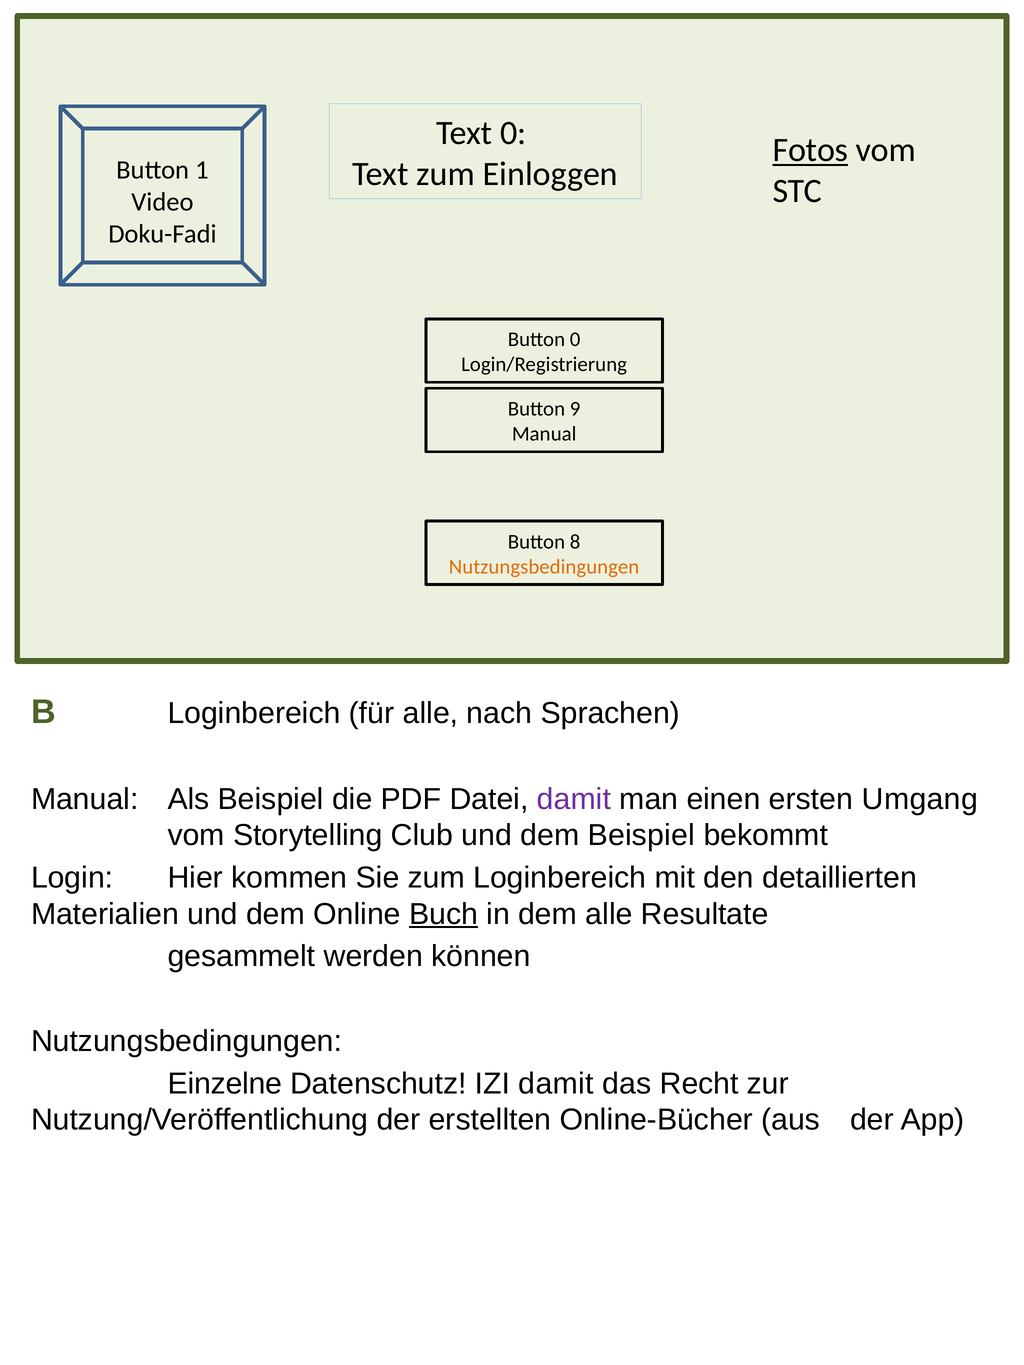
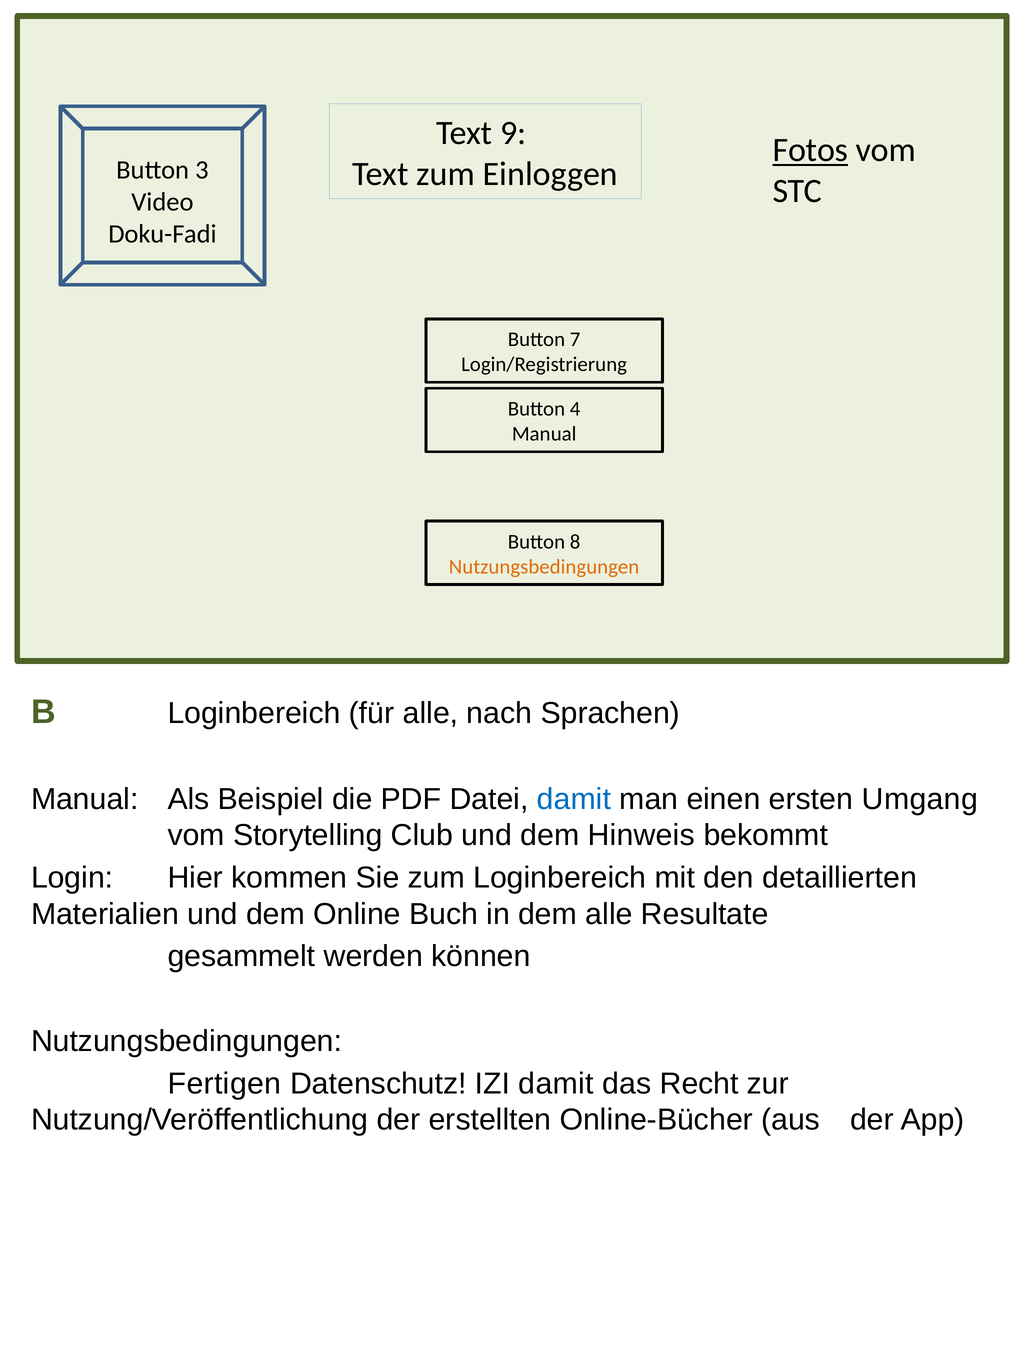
Text 0: 0 -> 9
1: 1 -> 3
Button 0: 0 -> 7
9: 9 -> 4
damit at (574, 799) colour: purple -> blue
dem Beispiel: Beispiel -> Hinweis
Buch underline: present -> none
Einzelne: Einzelne -> Fertigen
